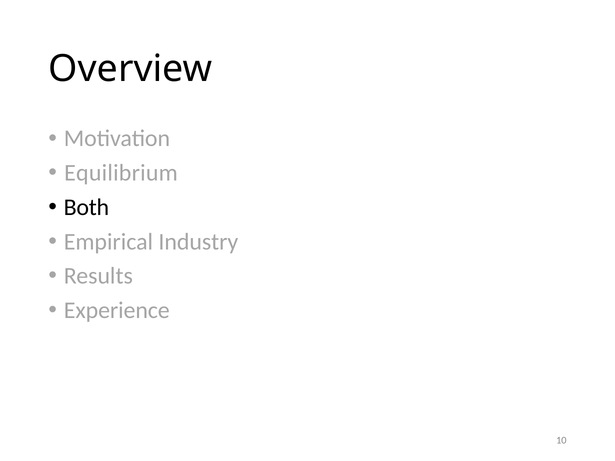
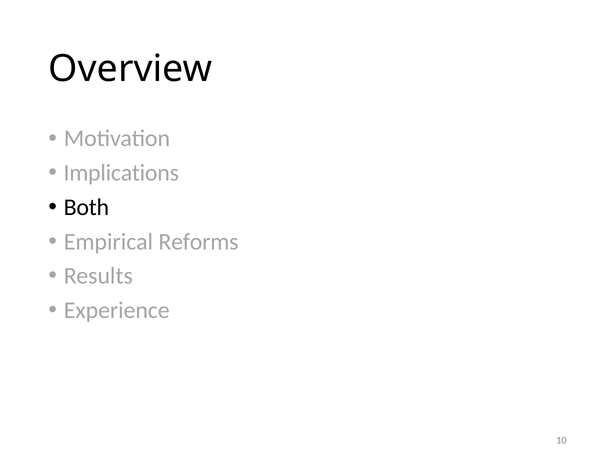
Equilibrium: Equilibrium -> Implications
Industry: Industry -> Reforms
